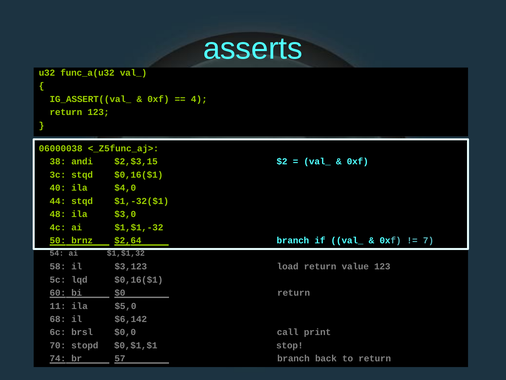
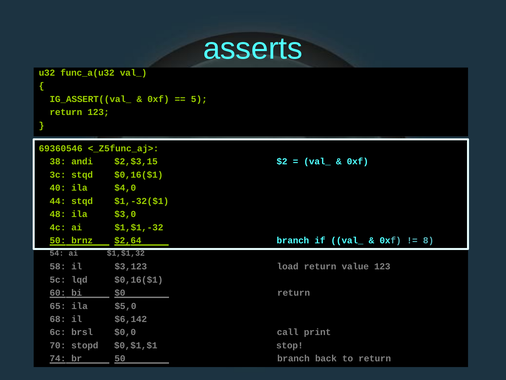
4: 4 -> 5
06000038: 06000038 -> 69360546
7: 7 -> 8
11: 11 -> 65
br 57: 57 -> 50
